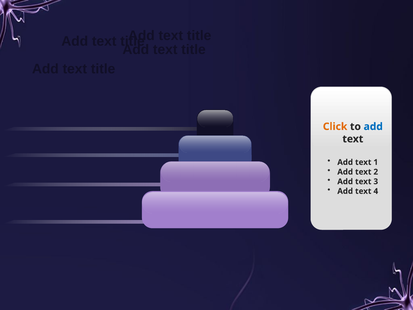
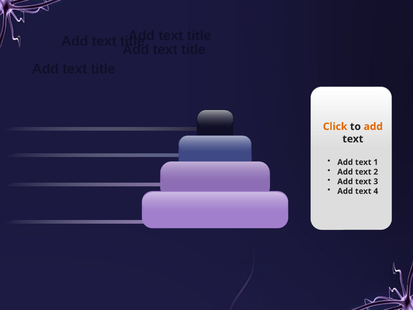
add at (373, 126) colour: blue -> orange
